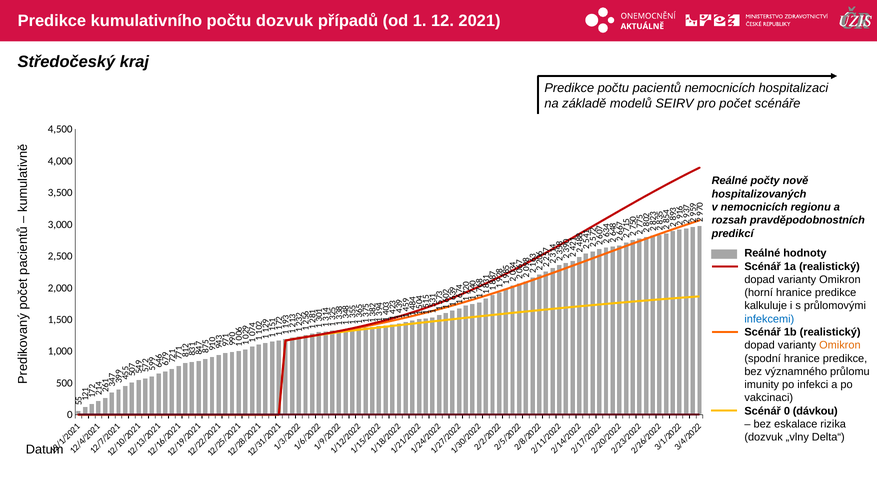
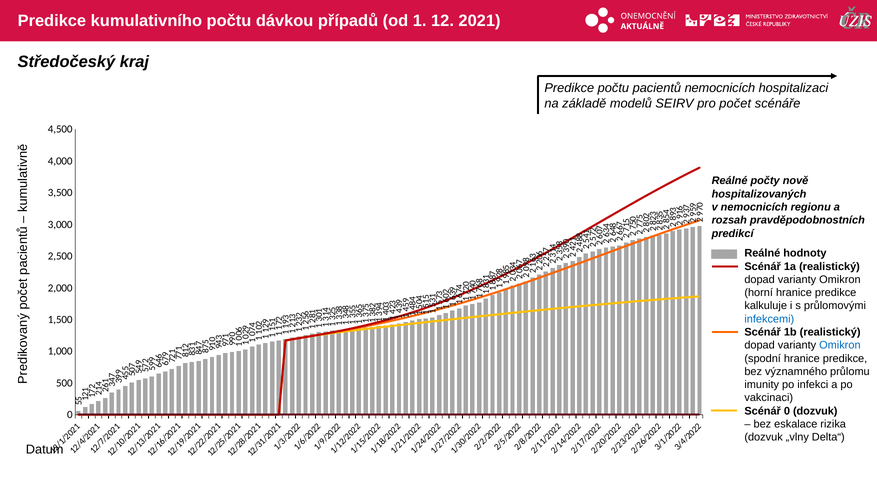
počtu dozvuk: dozvuk -> dávkou
Omikron at (840, 346) colour: orange -> blue
0 dávkou: dávkou -> dozvuk
